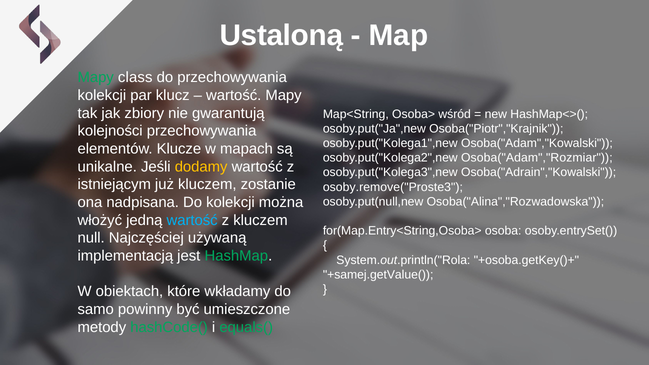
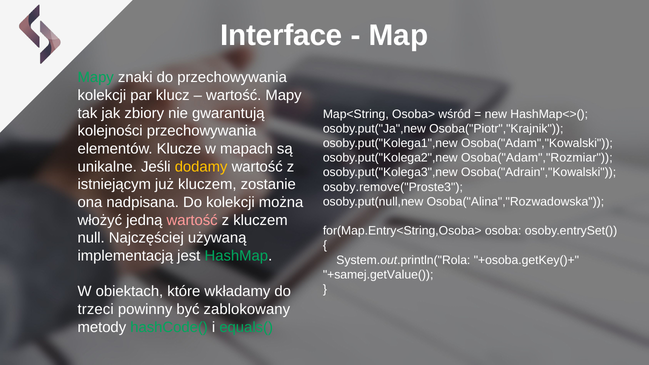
Ustaloną: Ustaloną -> Interface
class: class -> znaki
wartość at (192, 220) colour: light blue -> pink
samo: samo -> trzeci
umieszczone: umieszczone -> zablokowany
